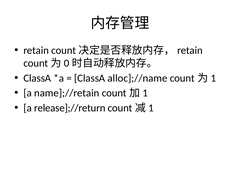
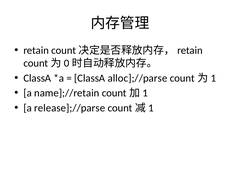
alloc];//name: alloc];//name -> alloc];//parse
release];//return: release];//return -> release];//parse
